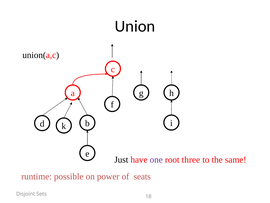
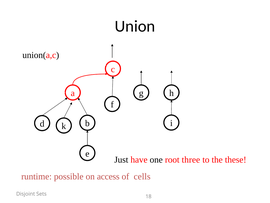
one colour: purple -> black
same: same -> these
power: power -> access
seats: seats -> cells
